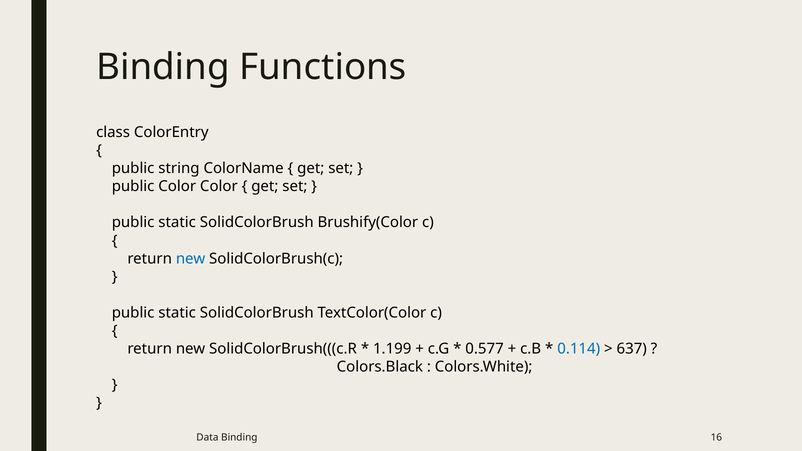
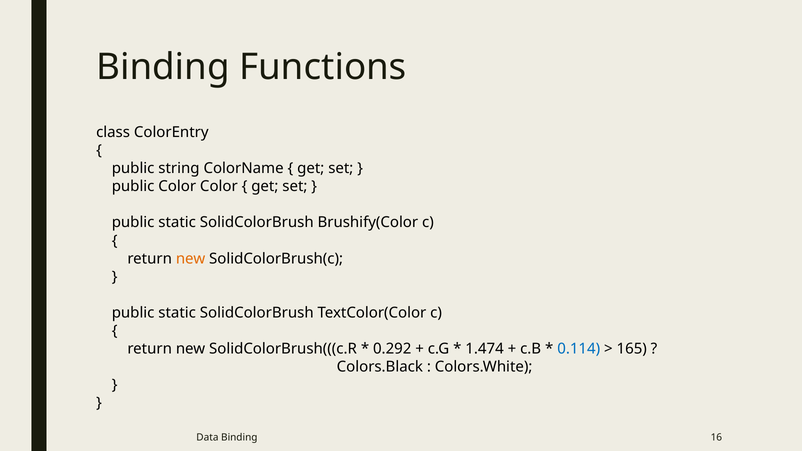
new at (191, 259) colour: blue -> orange
1.199: 1.199 -> 0.292
0.577: 0.577 -> 1.474
637: 637 -> 165
